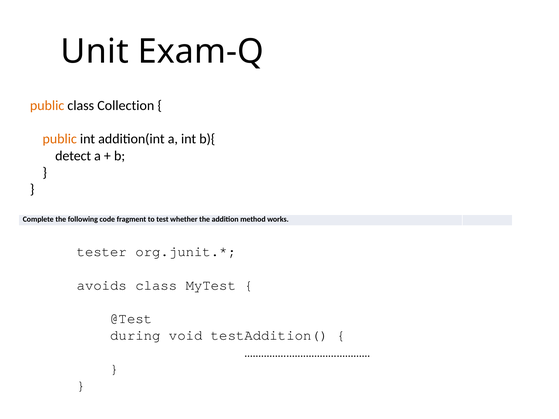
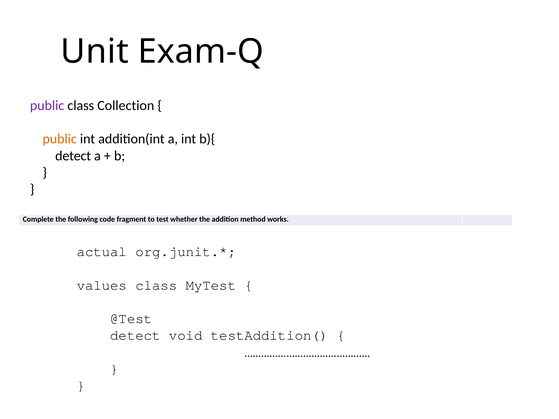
public at (47, 106) colour: orange -> purple
tester: tester -> actual
avoids: avoids -> values
during at (135, 336): during -> detect
